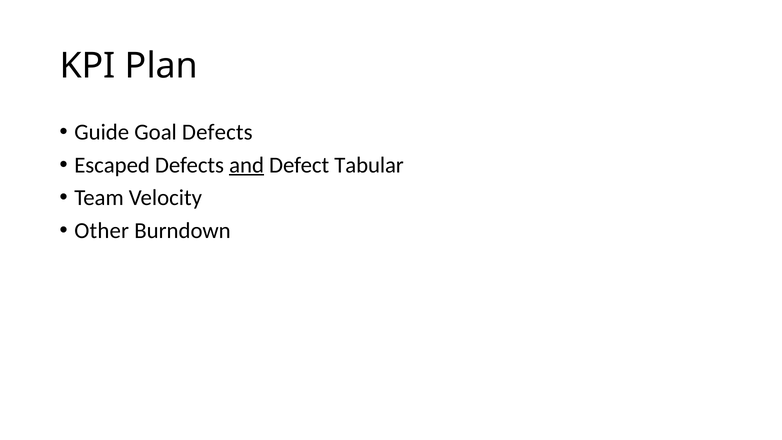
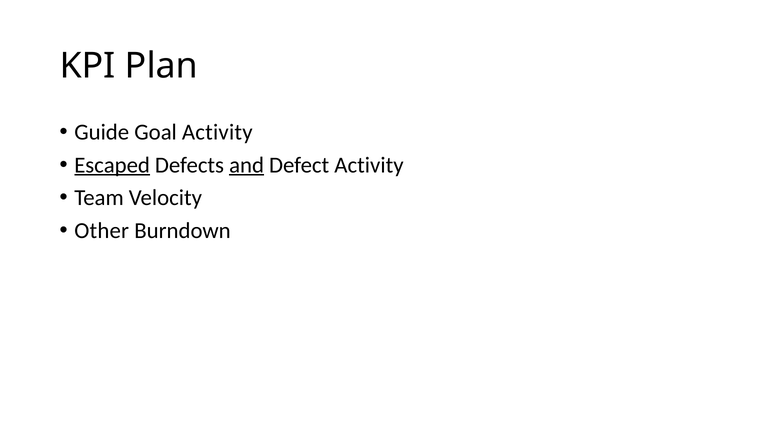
Goal Defects: Defects -> Activity
Escaped underline: none -> present
Defect Tabular: Tabular -> Activity
